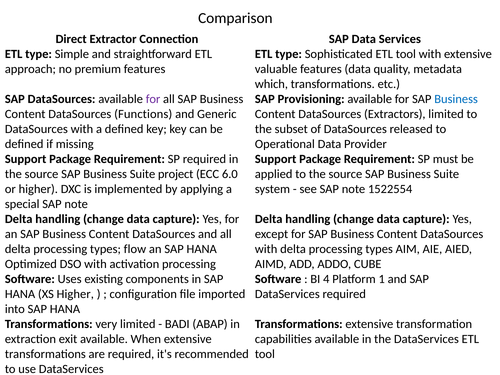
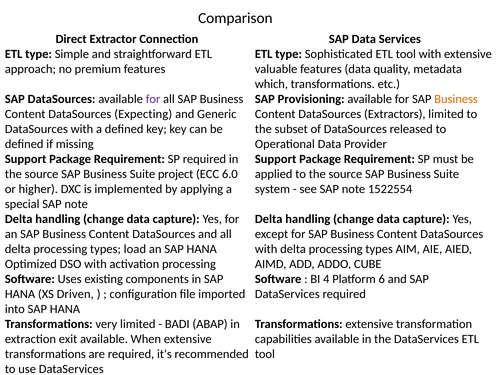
Business at (456, 99) colour: blue -> orange
Functions: Functions -> Expecting
flow: flow -> load
1: 1 -> 6
XS Higher: Higher -> Driven
